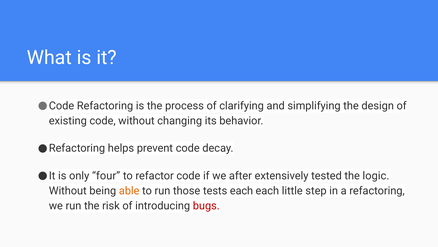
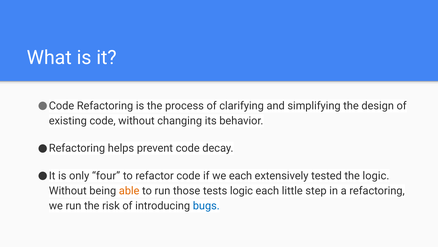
we after: after -> each
tests each: each -> logic
bugs colour: red -> blue
